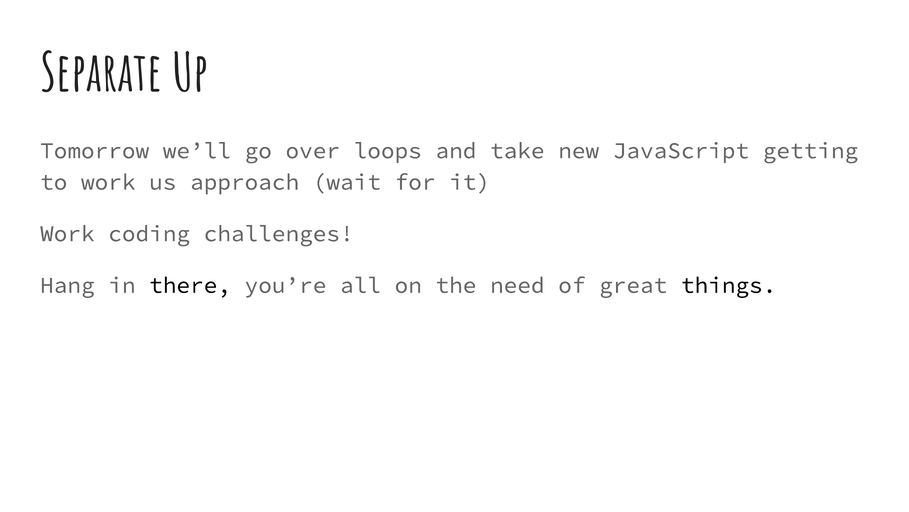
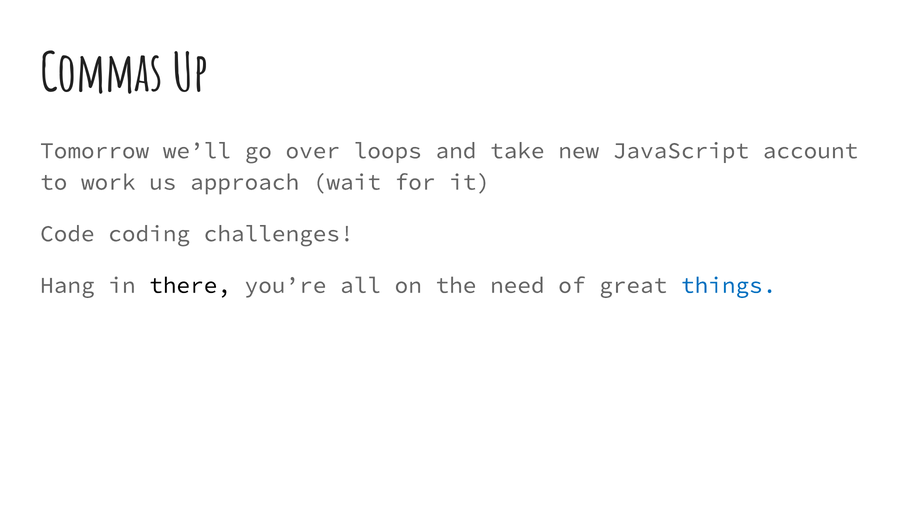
Separate: Separate -> Commas
getting: getting -> account
Work at (67, 233): Work -> Code
things colour: black -> blue
